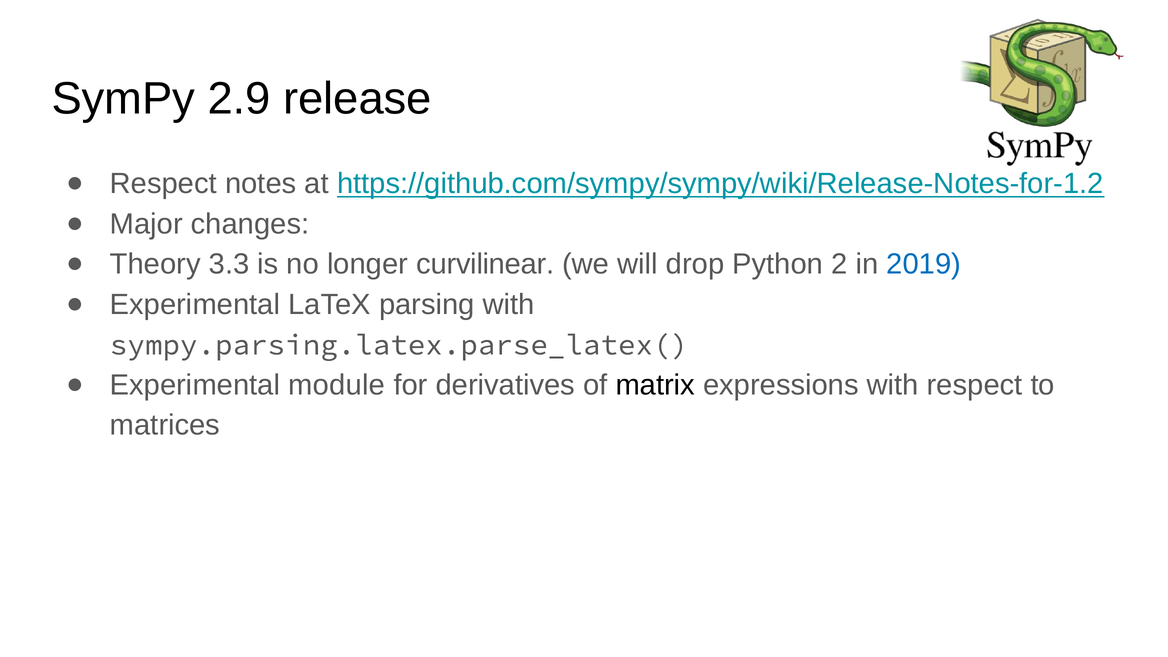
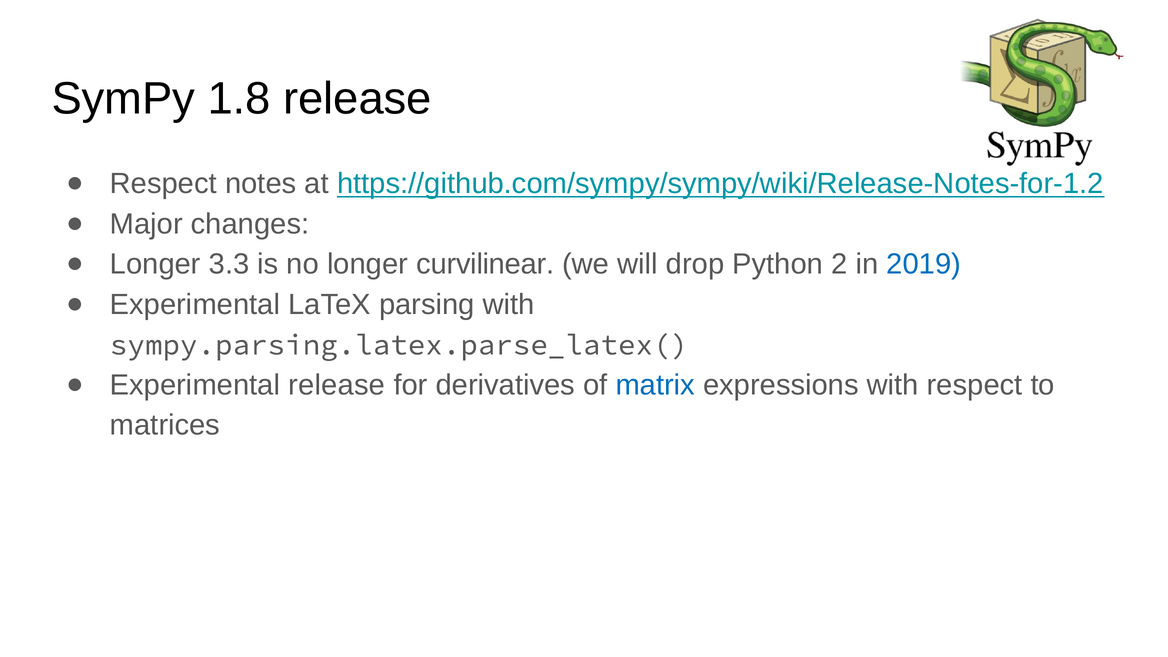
2.9: 2.9 -> 1.8
Theory at (155, 264): Theory -> Longer
Experimental module: module -> release
matrix colour: black -> blue
